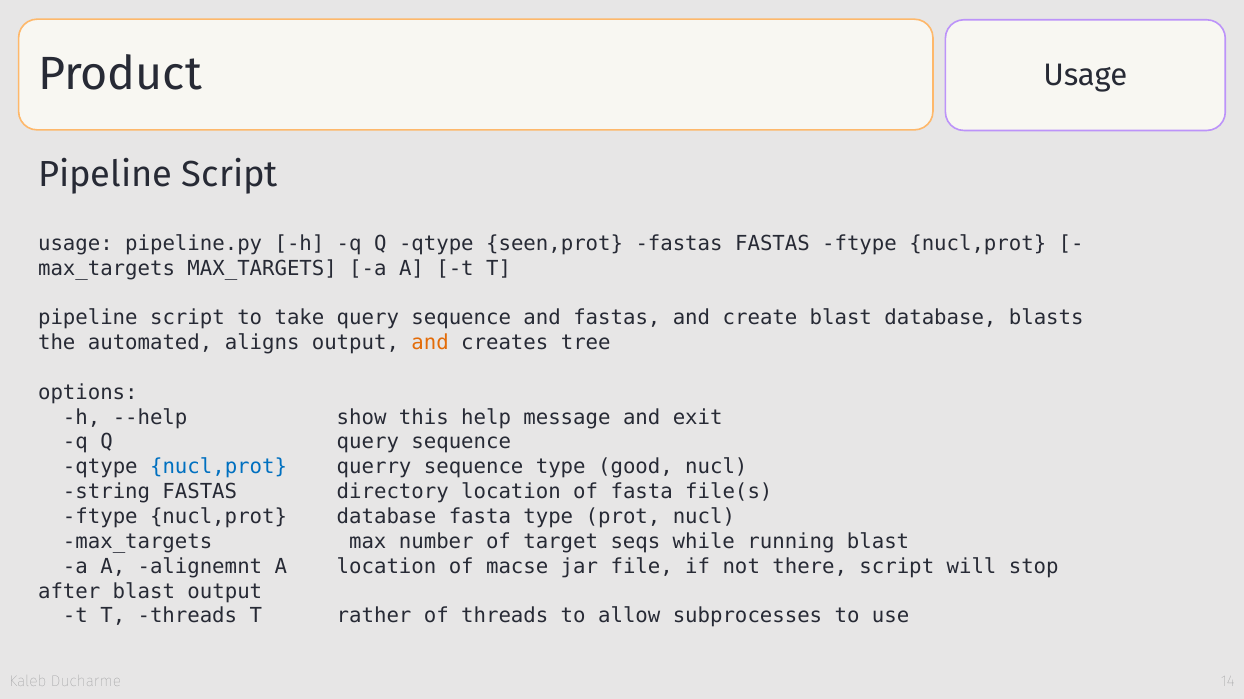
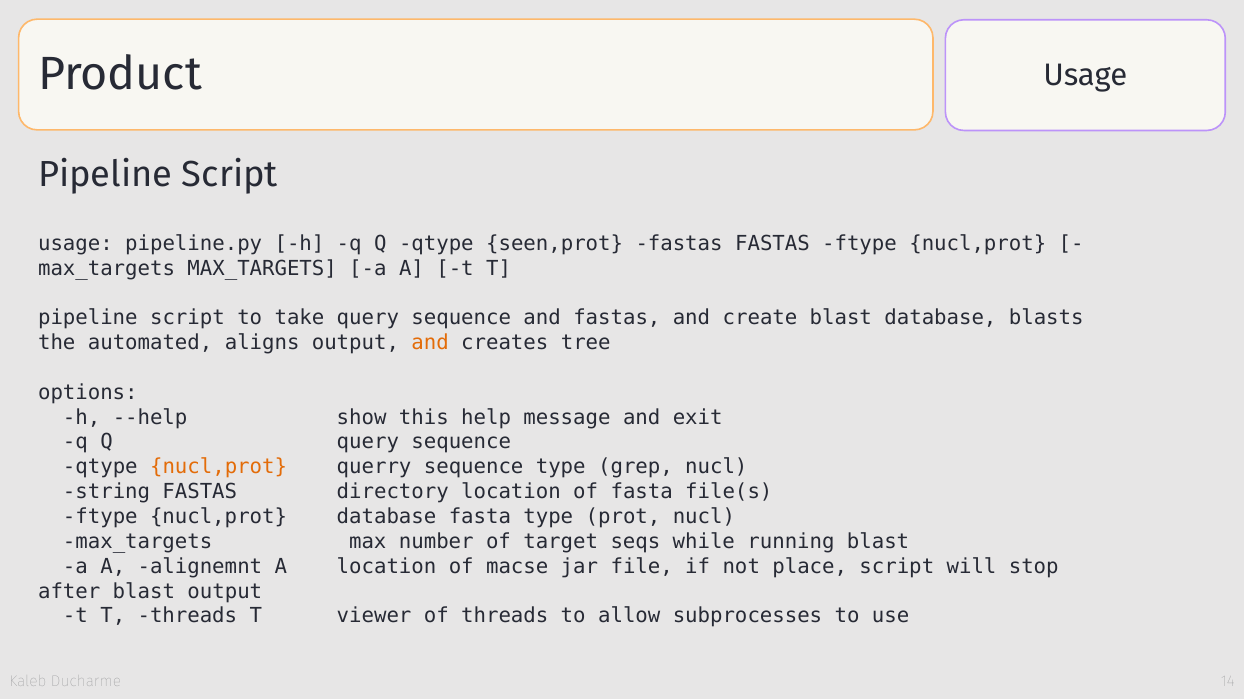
nucl,prot at (219, 467) colour: blue -> orange
good: good -> grep
there: there -> place
rather: rather -> viewer
